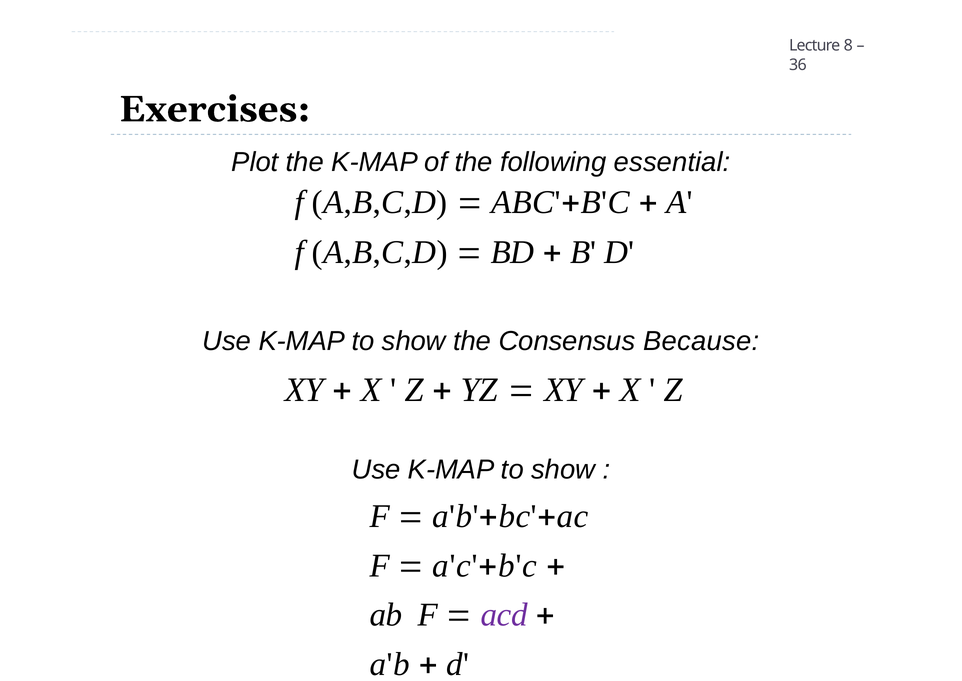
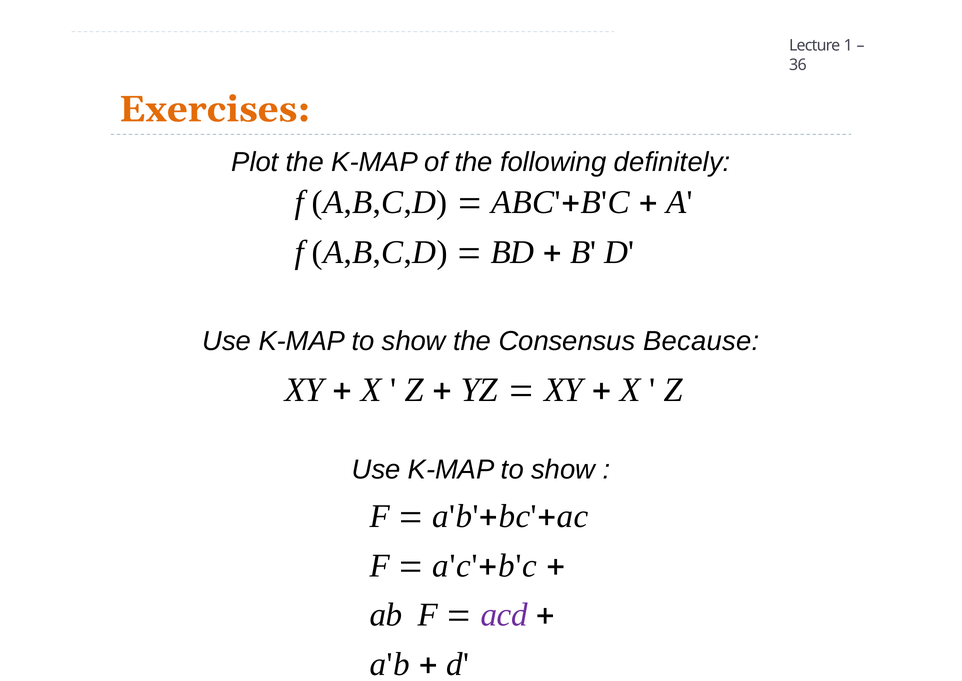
8: 8 -> 1
Exercises colour: black -> orange
essential: essential -> definitely
